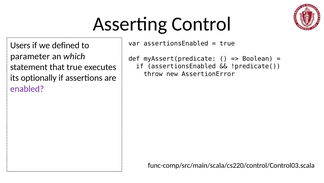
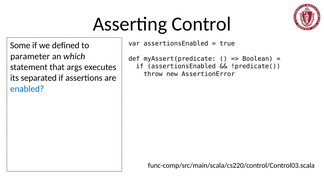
Users: Users -> Some
that true: true -> args
optionally: optionally -> separated
enabled colour: purple -> blue
